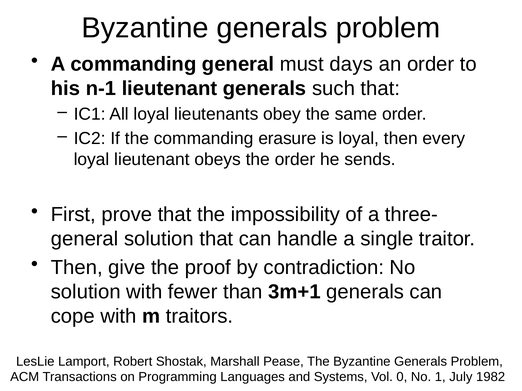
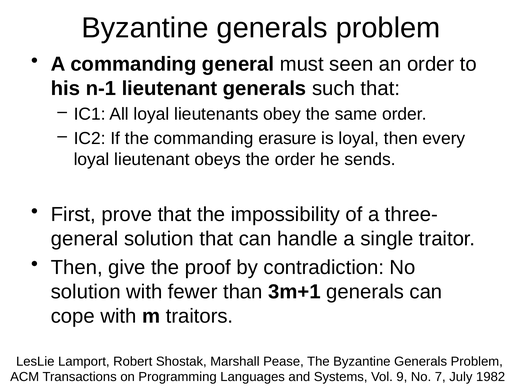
days: days -> seen
0: 0 -> 9
1: 1 -> 7
